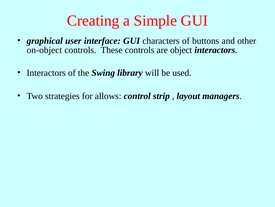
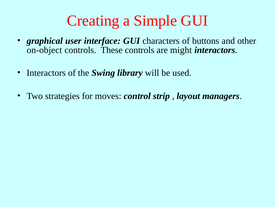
object: object -> might
allows: allows -> moves
